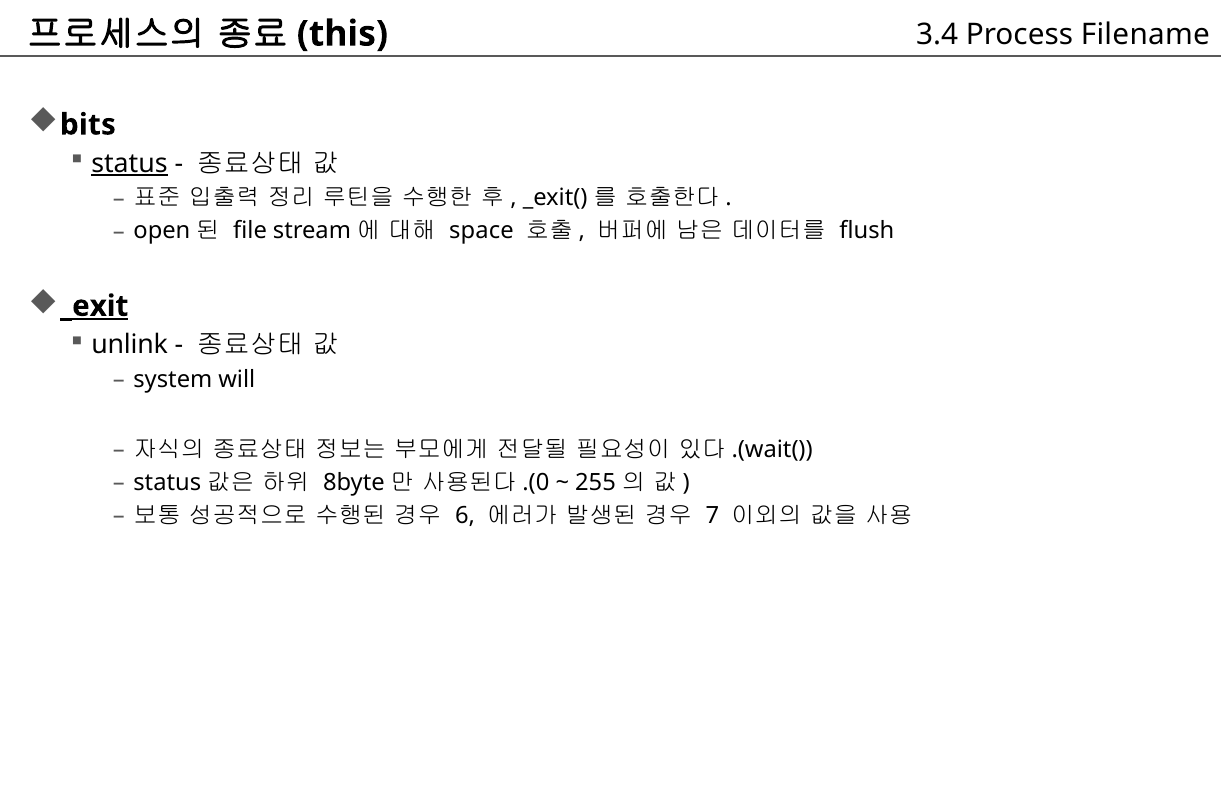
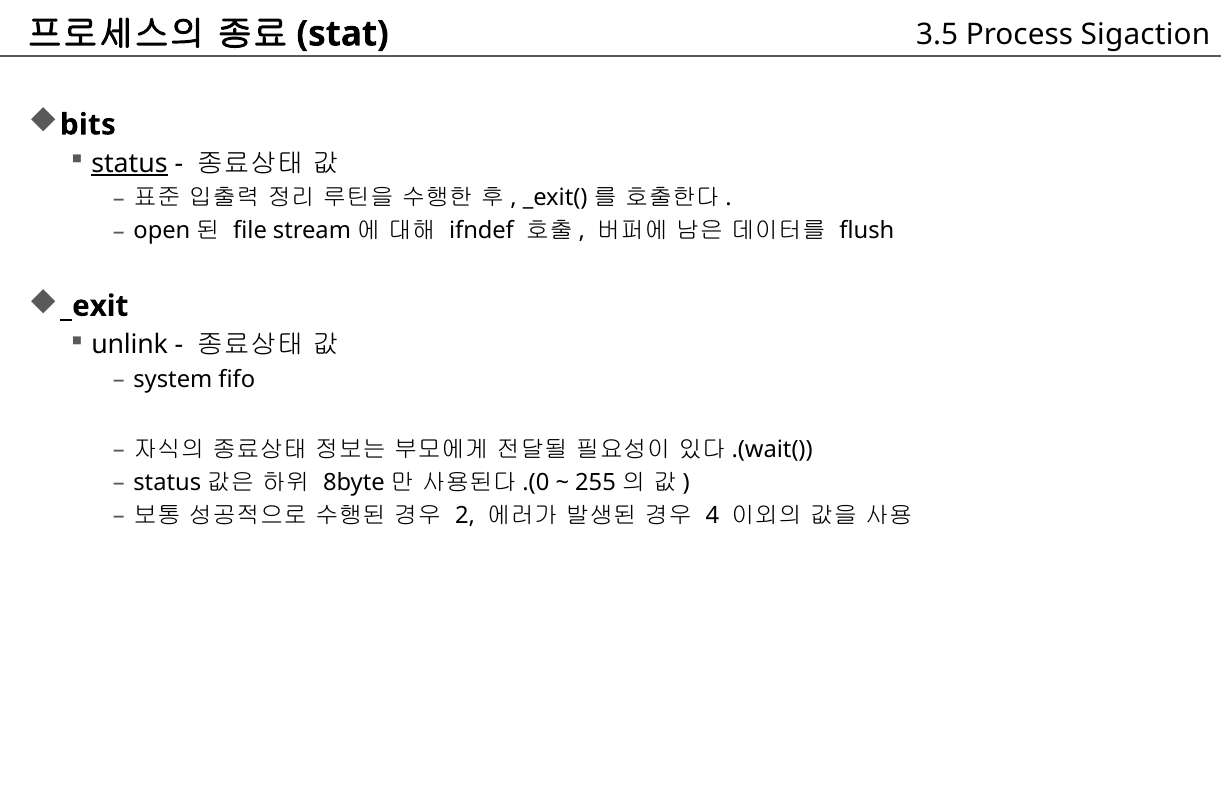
this: this -> stat
3.4: 3.4 -> 3.5
Filename: Filename -> Sigaction
space: space -> ifndef
_exit underline: present -> none
will: will -> fifo
6: 6 -> 2
7: 7 -> 4
